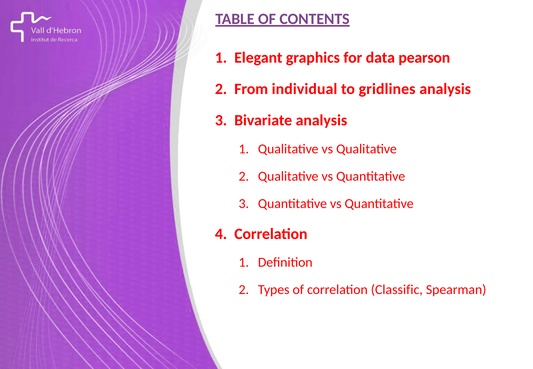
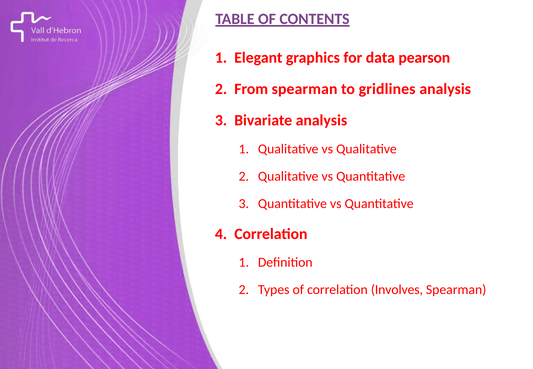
From individual: individual -> spearman
Classific: Classific -> Involves
